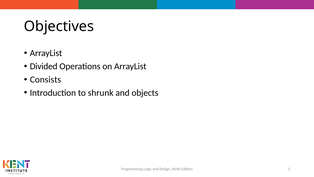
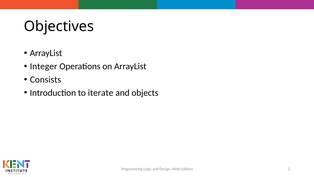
Divided: Divided -> Integer
shrunk: shrunk -> iterate
